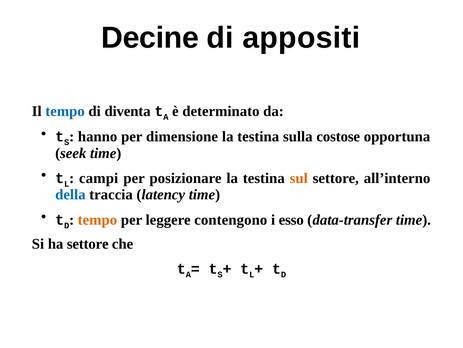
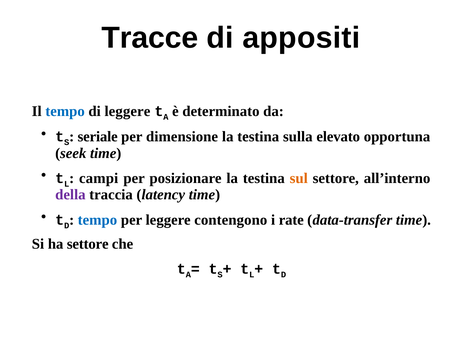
Decine: Decine -> Tracce
di diventa: diventa -> leggere
hanno: hanno -> seriale
costose: costose -> elevato
della colour: blue -> purple
tempo at (97, 219) colour: orange -> blue
esso: esso -> rate
